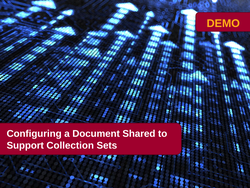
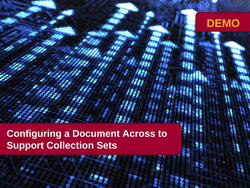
Shared: Shared -> Across
